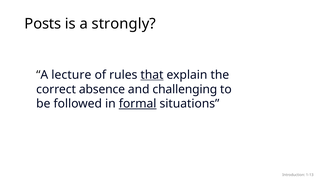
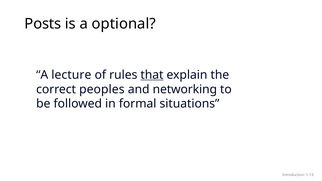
strongly: strongly -> optional
absence: absence -> peoples
challenging: challenging -> networking
formal underline: present -> none
